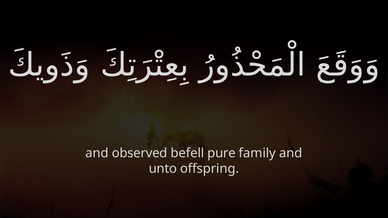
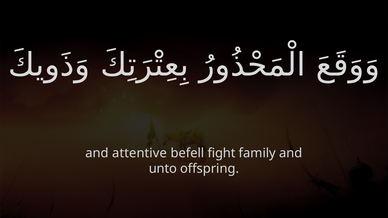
observed: observed -> attentive
pure: pure -> fight
